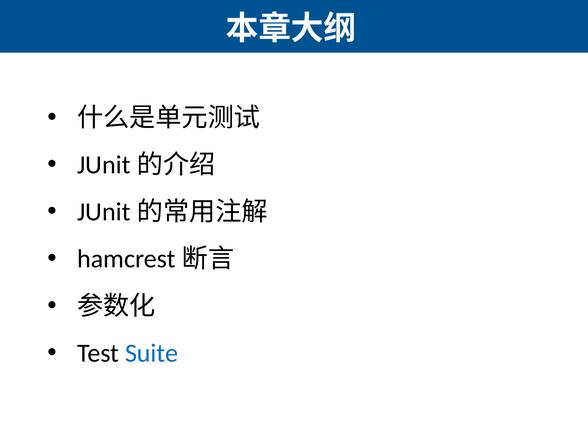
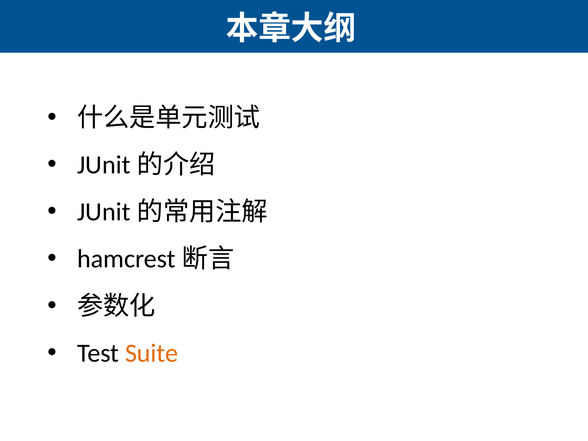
Suite colour: blue -> orange
